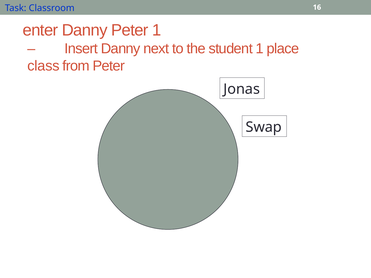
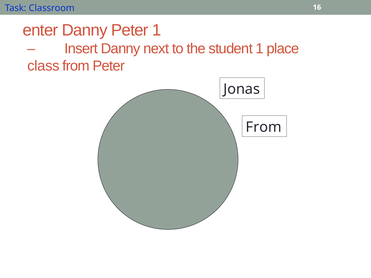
Swap at (264, 127): Swap -> From
